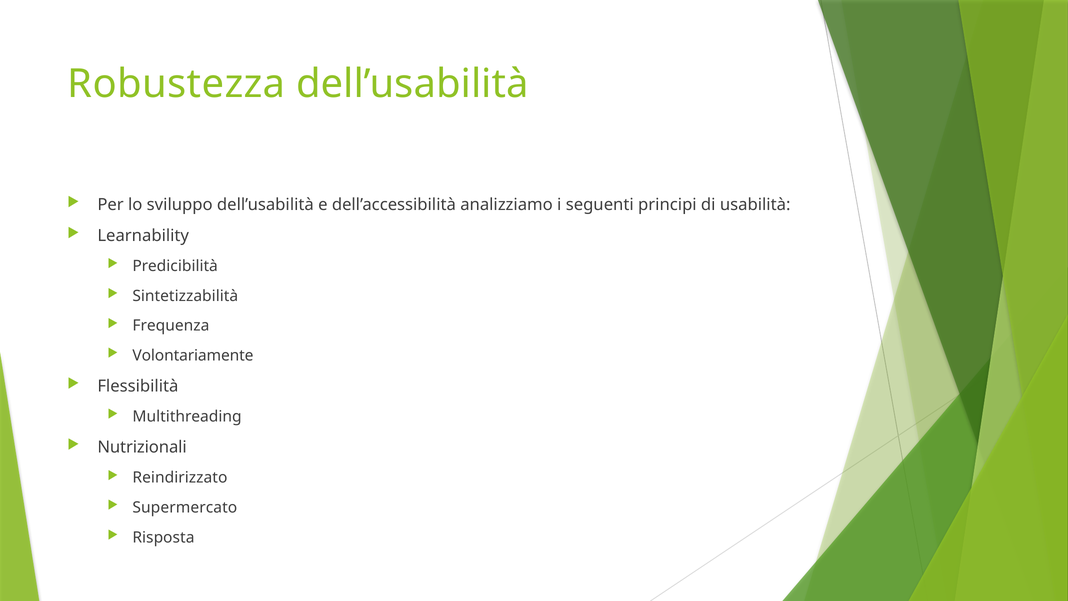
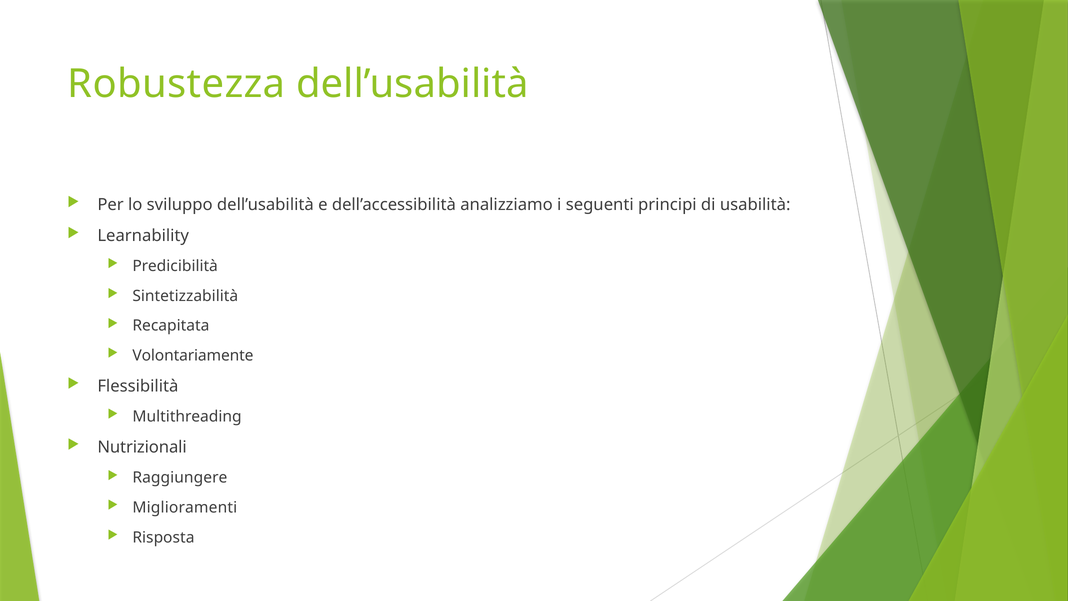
Frequenza: Frequenza -> Recapitata
Reindirizzato: Reindirizzato -> Raggiungere
Supermercato: Supermercato -> Miglioramenti
